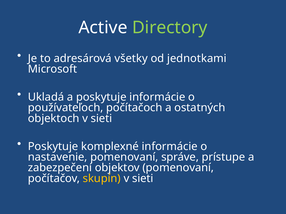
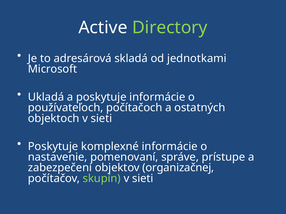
všetky: všetky -> skladá
objektov pomenovaní: pomenovaní -> organizačnej
skupín colour: yellow -> light green
